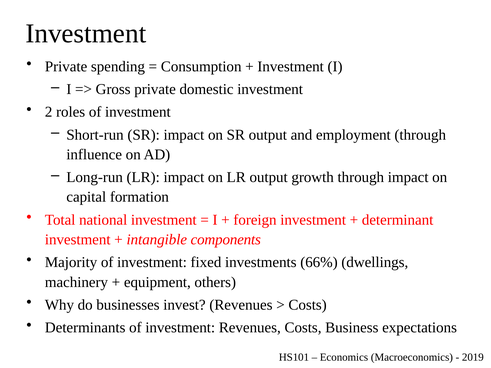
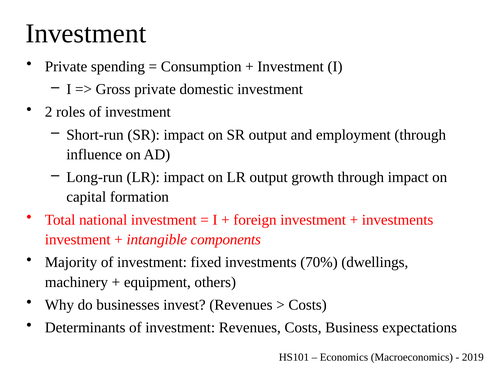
determinant at (398, 220): determinant -> investments
66%: 66% -> 70%
